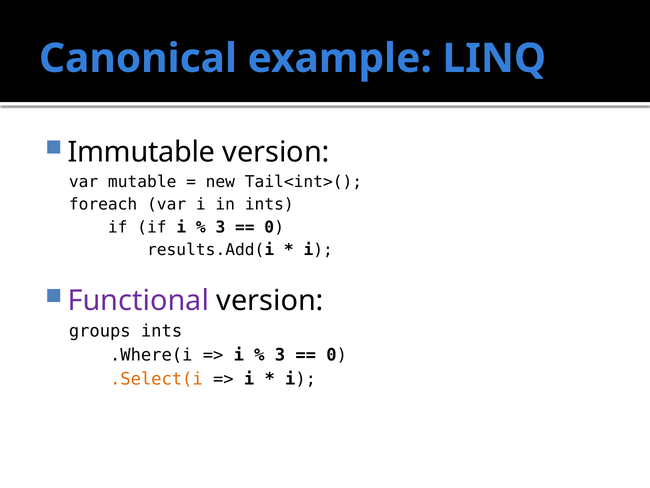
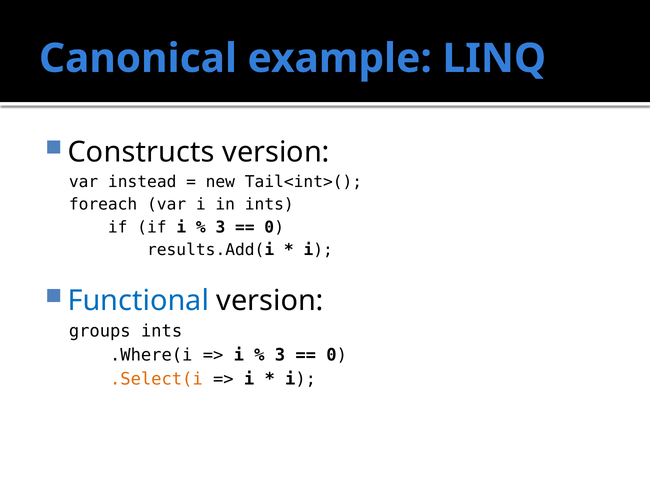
Immutable: Immutable -> Constructs
mutable: mutable -> instead
Functional colour: purple -> blue
